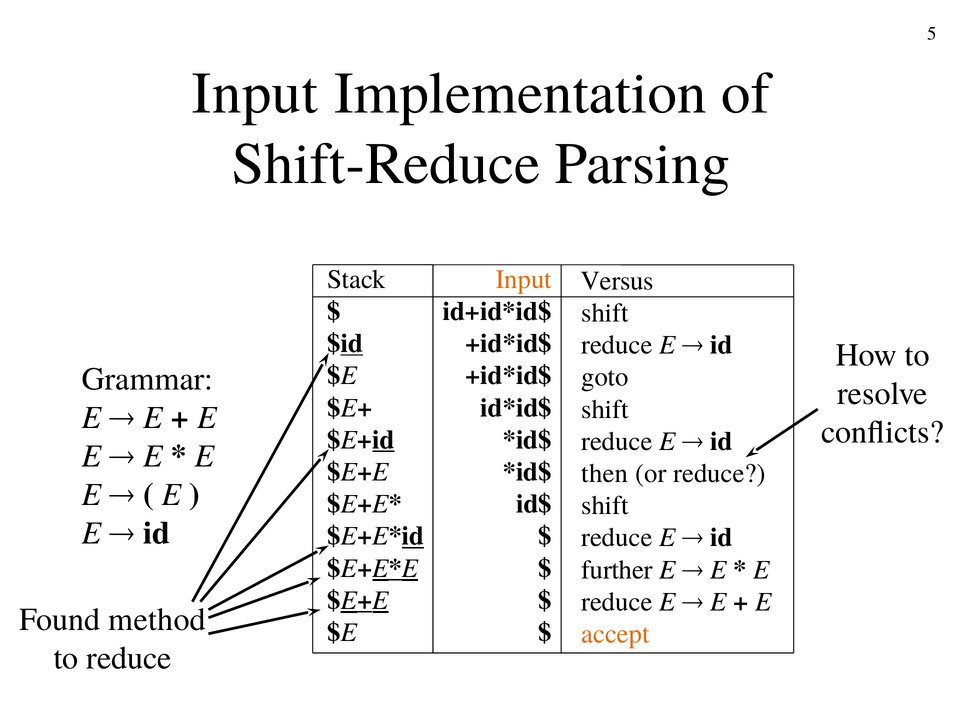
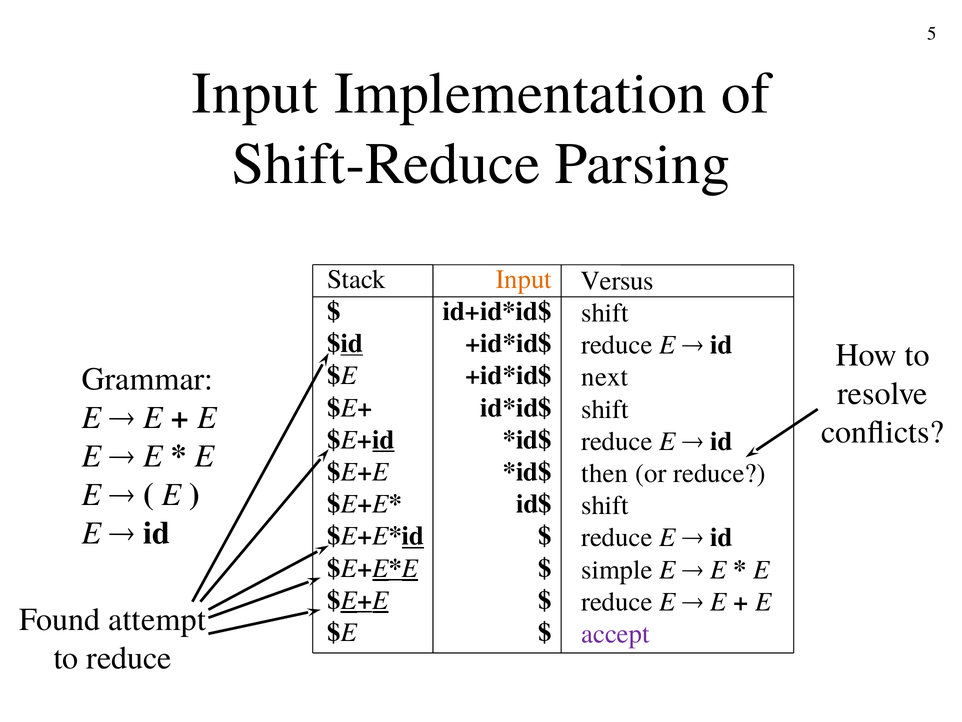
goto: goto -> next
further: further -> simple
method: method -> attempt
accept colour: orange -> purple
